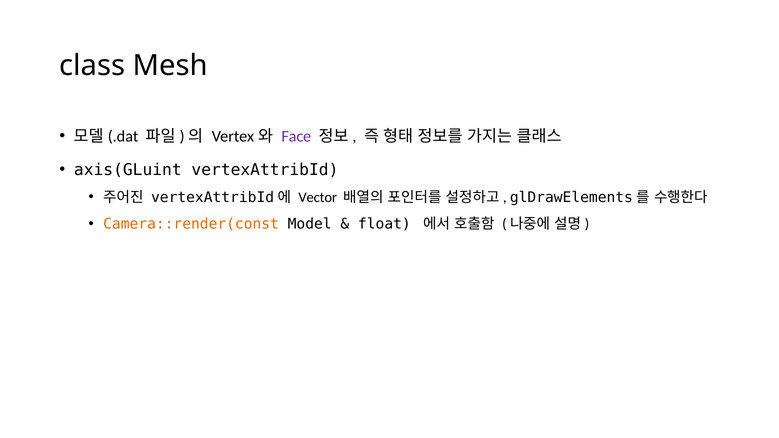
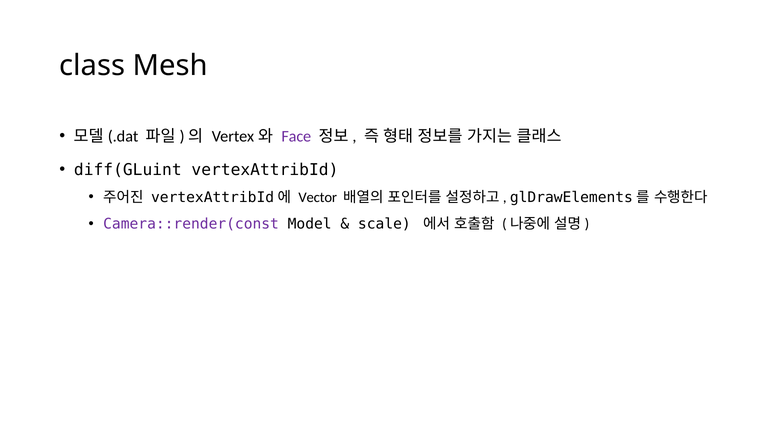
axis(GLuint: axis(GLuint -> diff(GLuint
Camera::render(const colour: orange -> purple
float: float -> scale
